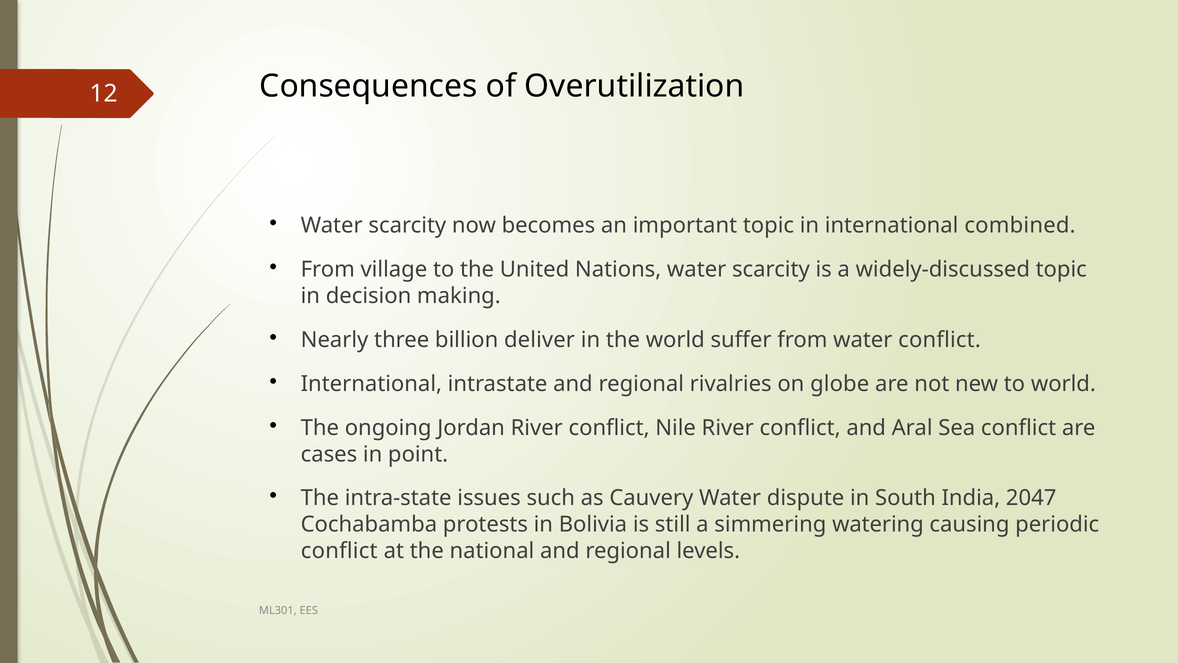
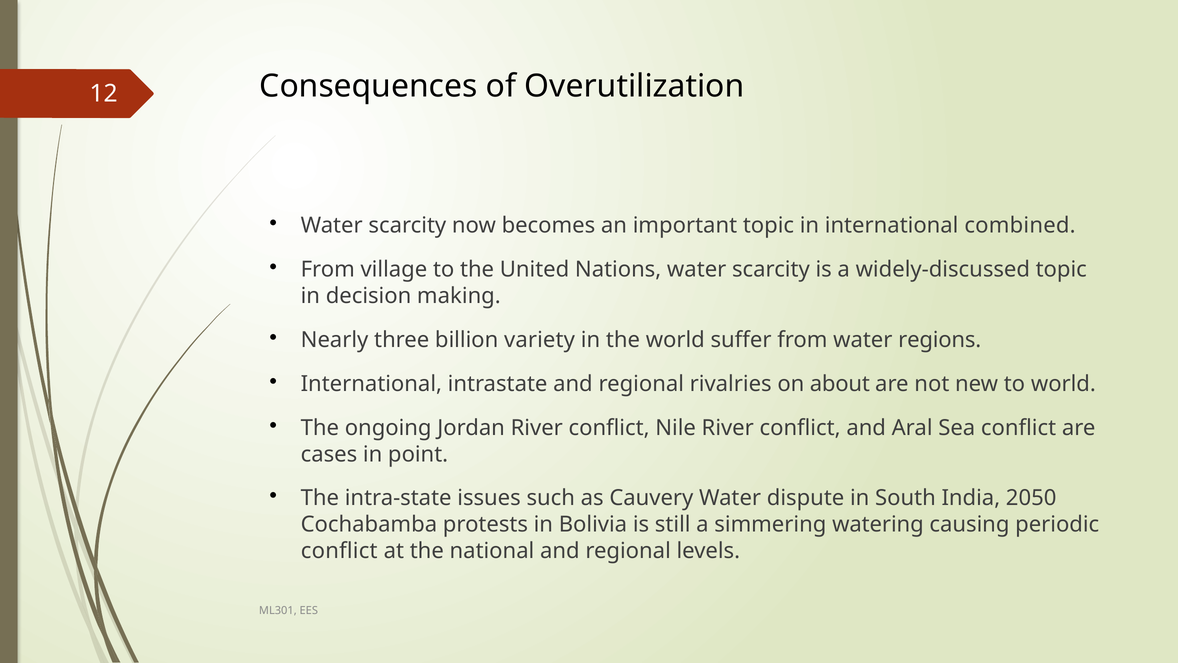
deliver: deliver -> variety
water conflict: conflict -> regions
globe: globe -> about
2047: 2047 -> 2050
